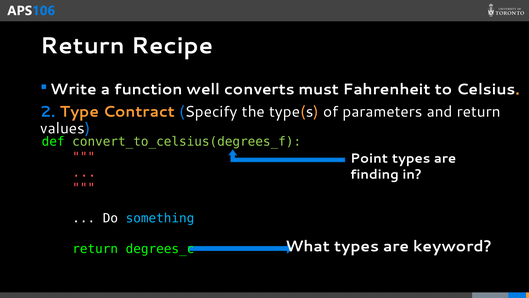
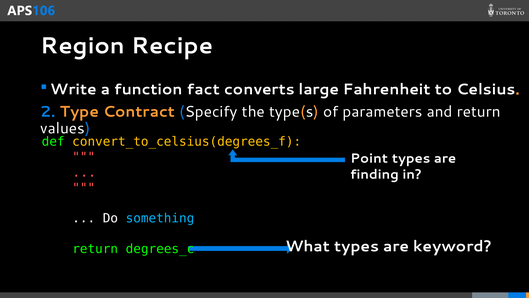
Return at (83, 46): Return -> Region
well: well -> fact
must: must -> large
convert_to_celsius(degrees_f colour: light green -> yellow
